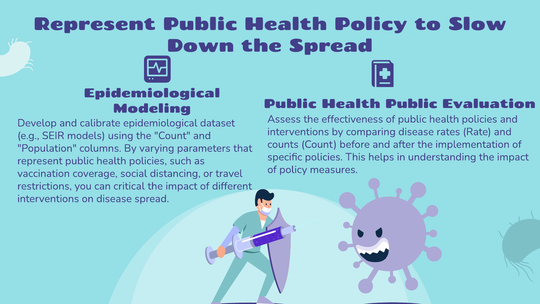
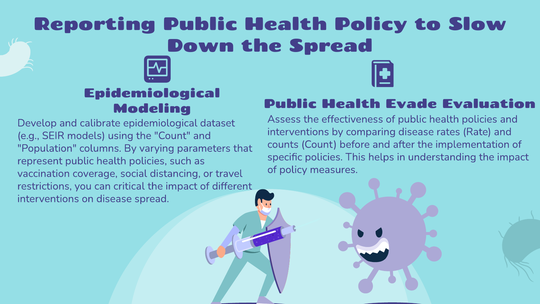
Represent at (95, 24): Represent -> Reporting
Health Public: Public -> Evade
